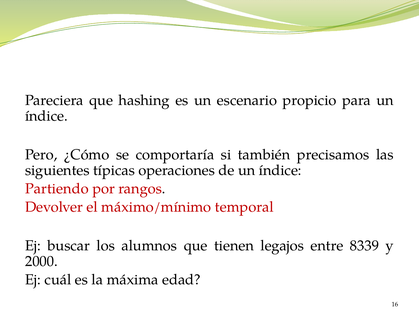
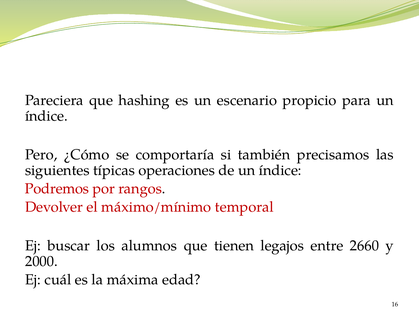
Partiendo: Partiendo -> Podremos
8339: 8339 -> 2660
